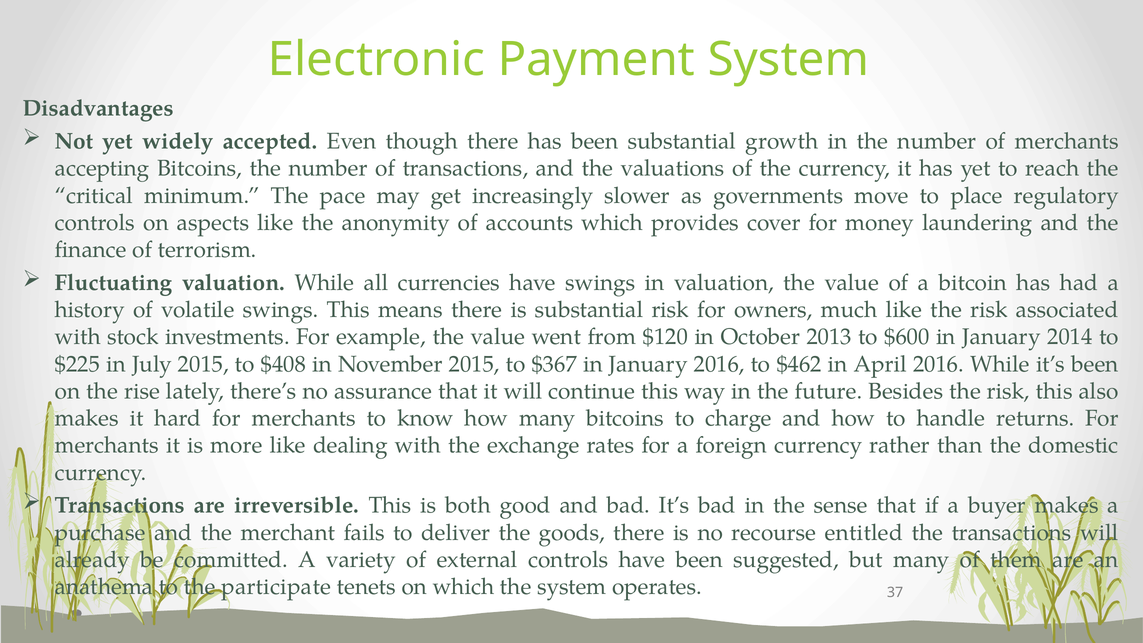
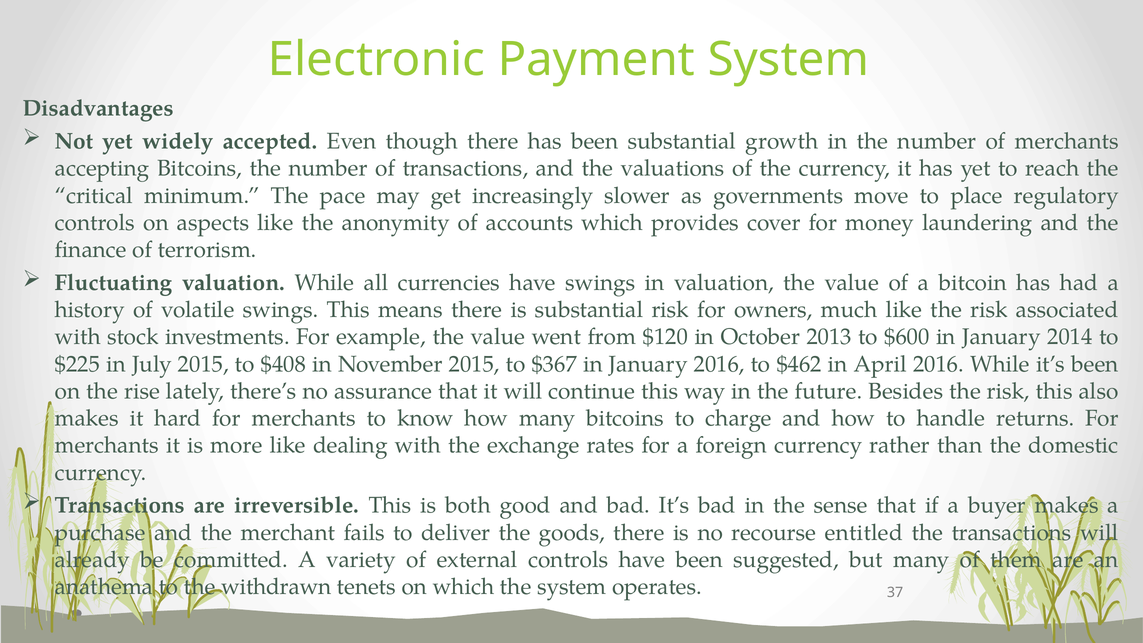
participate: participate -> withdrawn
